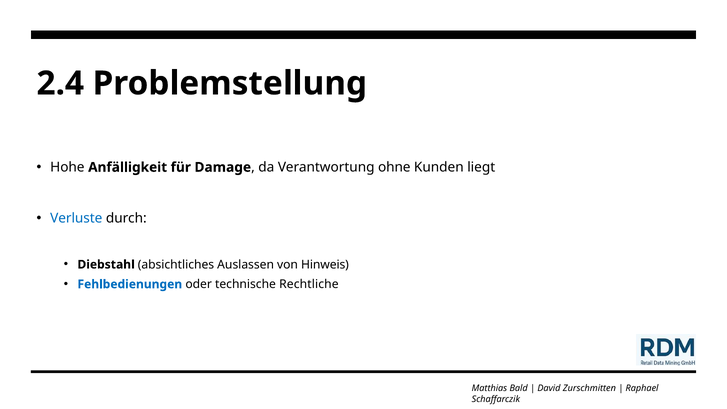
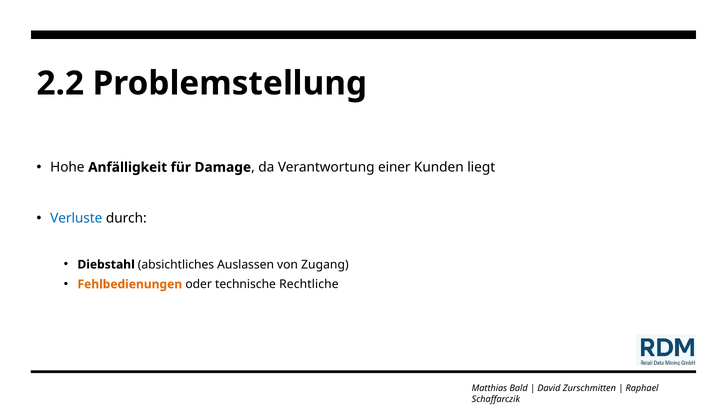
2.4: 2.4 -> 2.2
ohne: ohne -> einer
Hinweis: Hinweis -> Zugang
Fehlbedienungen colour: blue -> orange
